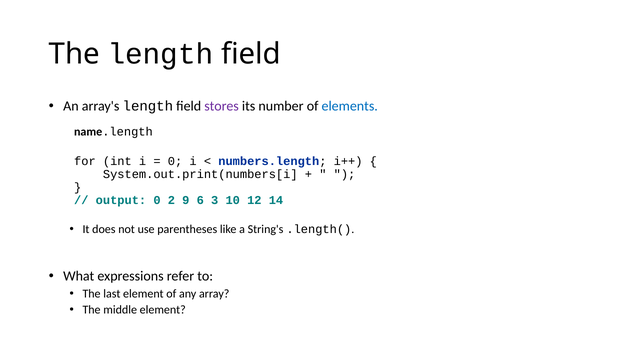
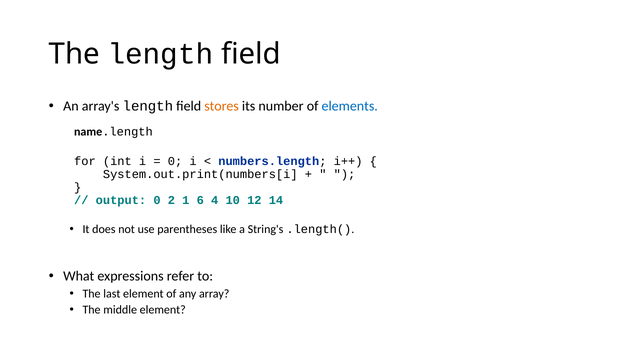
stores colour: purple -> orange
9: 9 -> 1
3: 3 -> 4
